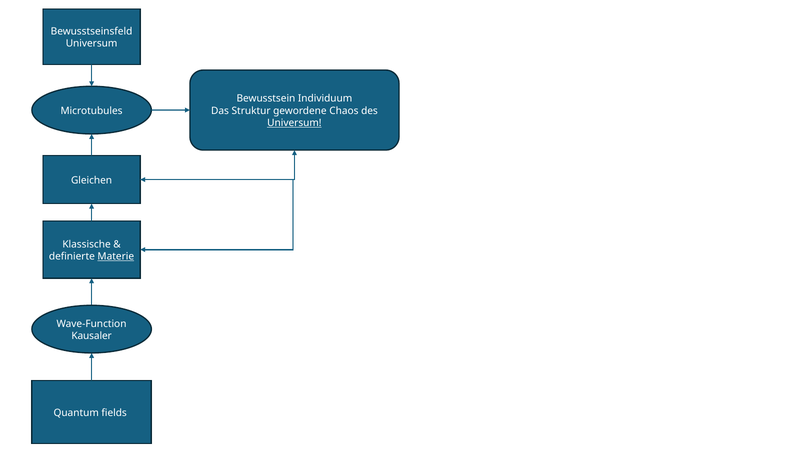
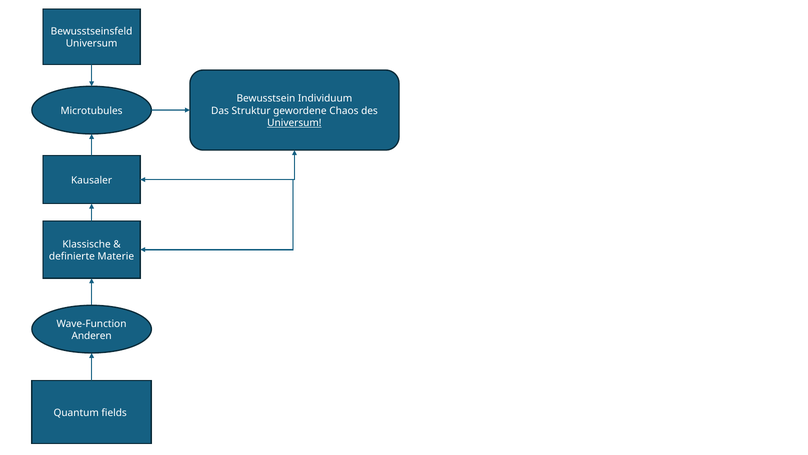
Gleichen: Gleichen -> Kausaler
Materie underline: present -> none
Kausaler: Kausaler -> Anderen
